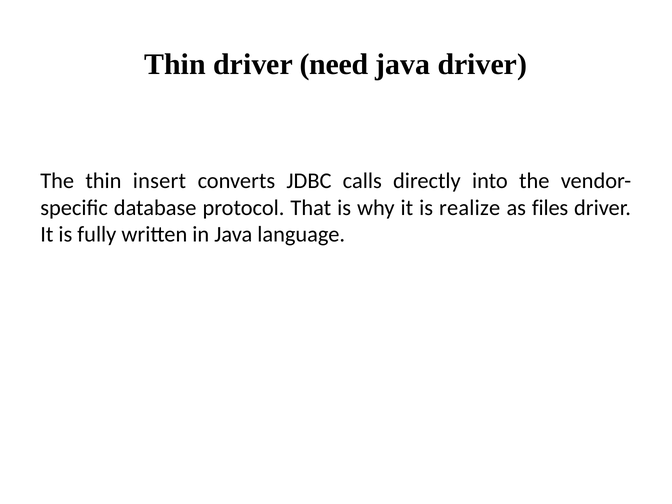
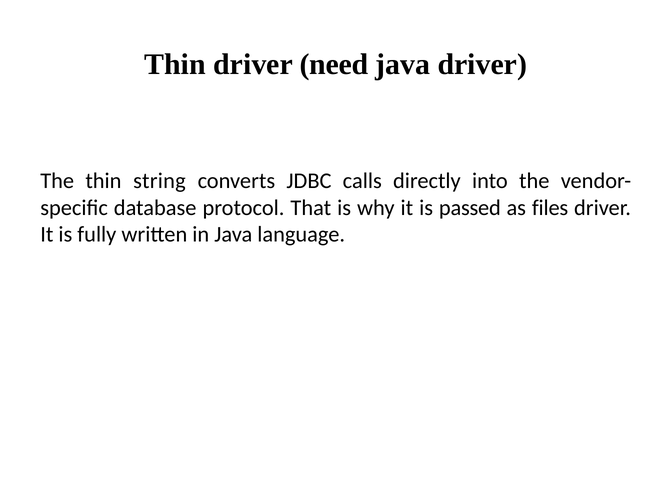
insert: insert -> string
realize: realize -> passed
